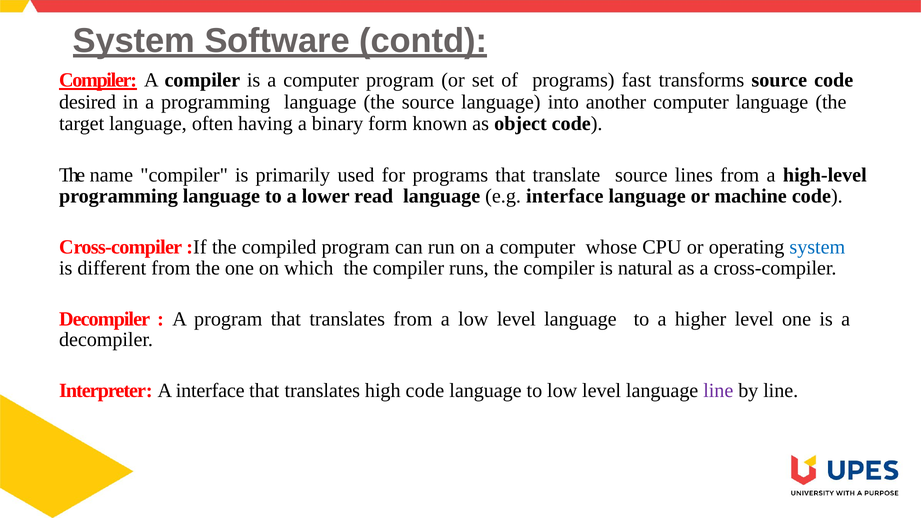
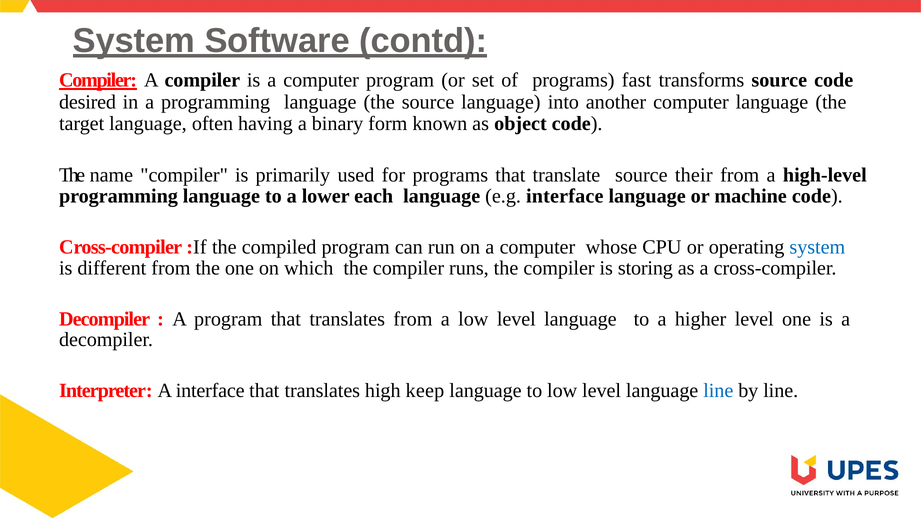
lines: lines -> their
read: read -> each
natural: natural -> storing
high code: code -> keep
line at (718, 391) colour: purple -> blue
